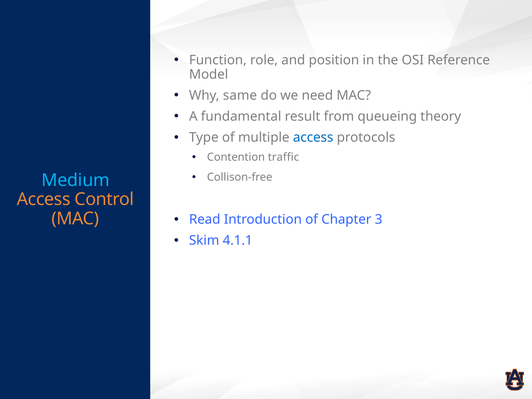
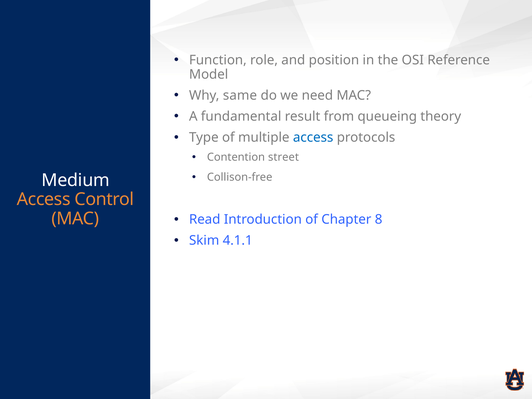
traffic: traffic -> street
Medium colour: light blue -> white
3: 3 -> 8
